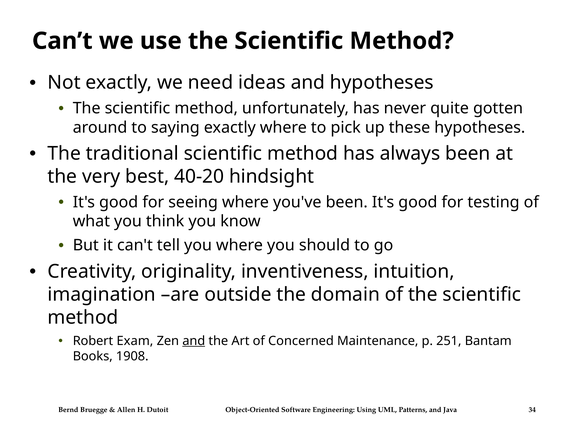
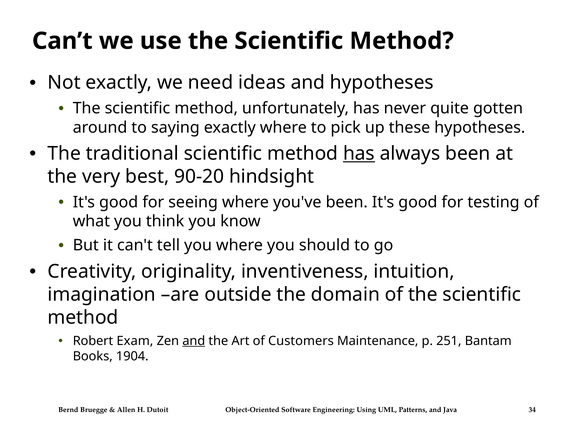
has at (359, 154) underline: none -> present
40-20: 40-20 -> 90-20
Concerned: Concerned -> Customers
1908: 1908 -> 1904
